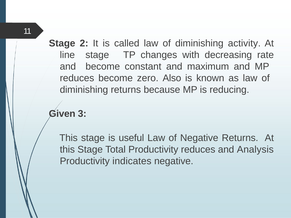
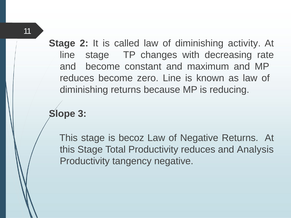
zero Also: Also -> Line
Given: Given -> Slope
useful: useful -> becoz
indicates: indicates -> tangency
